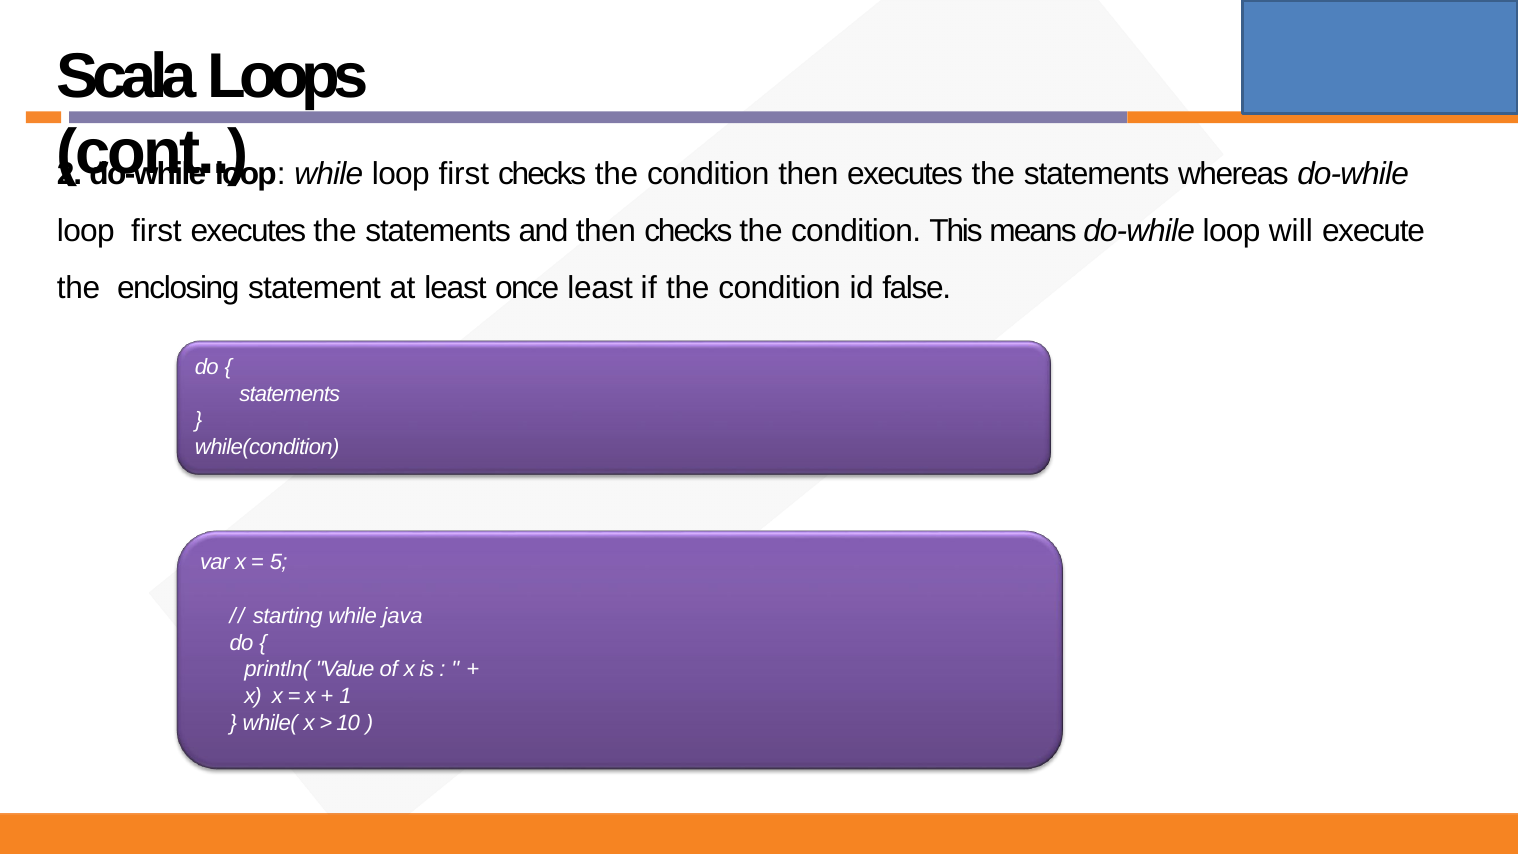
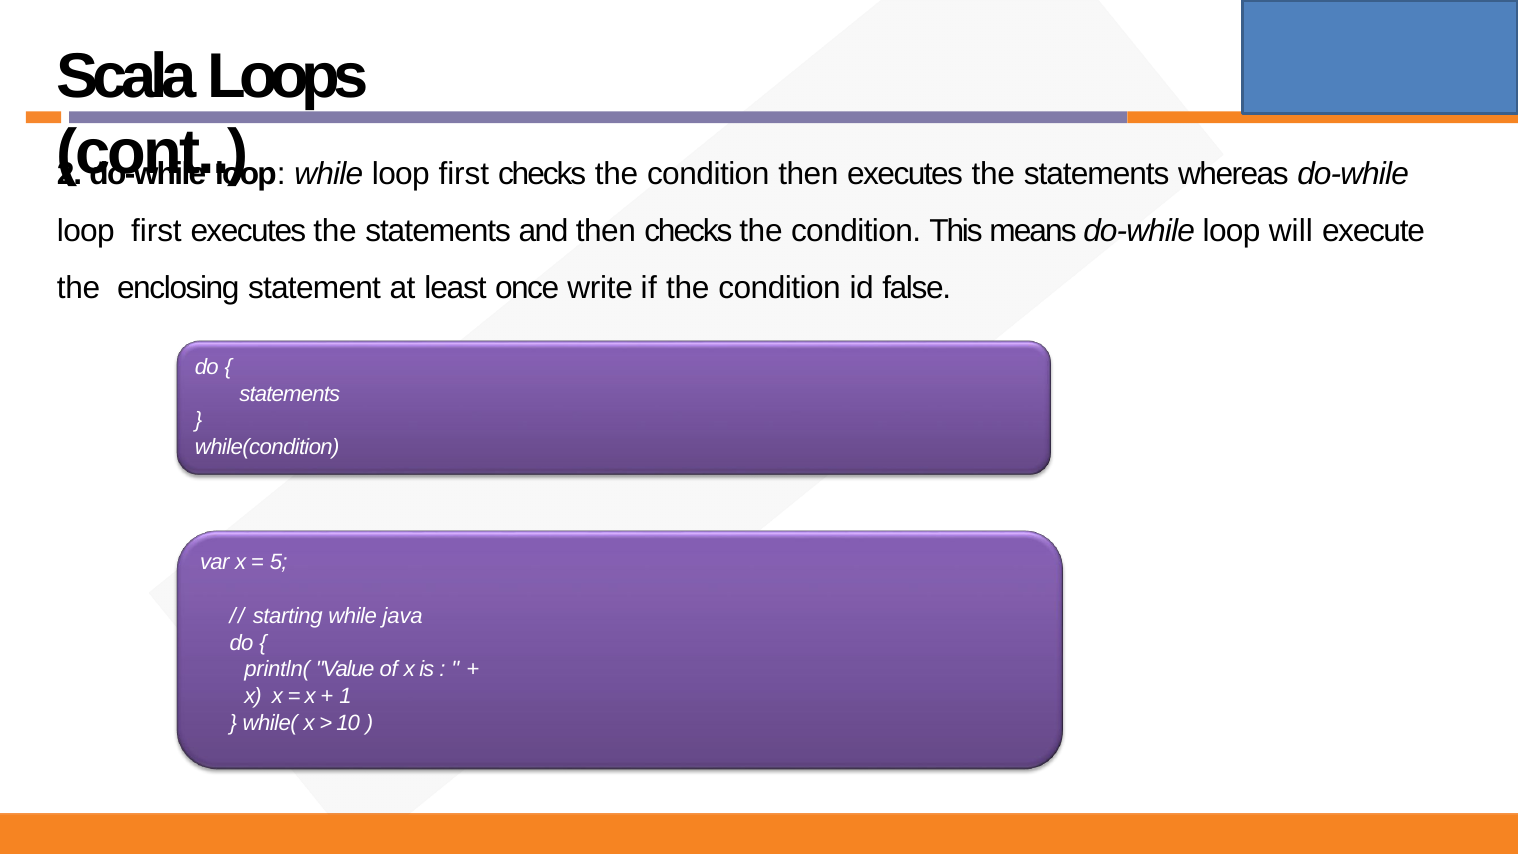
once least: least -> write
